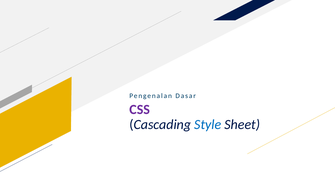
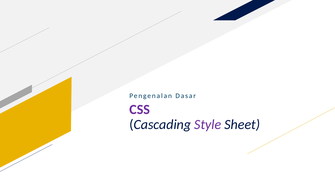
Style colour: blue -> purple
